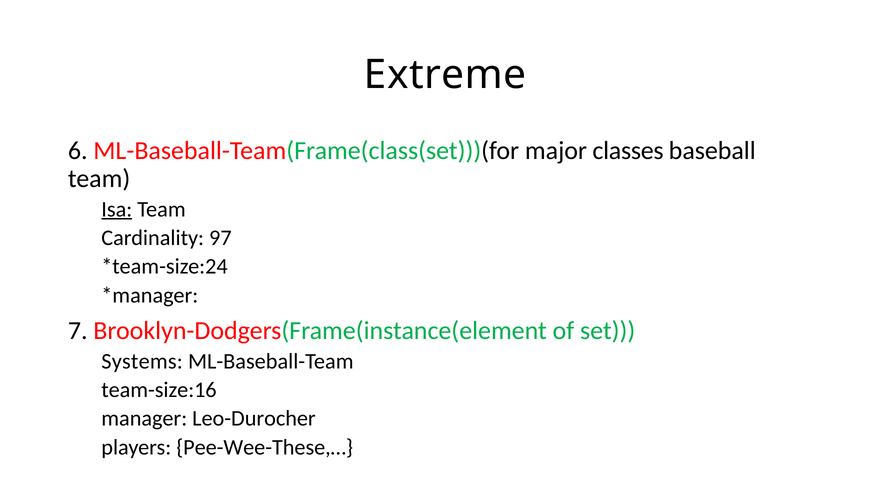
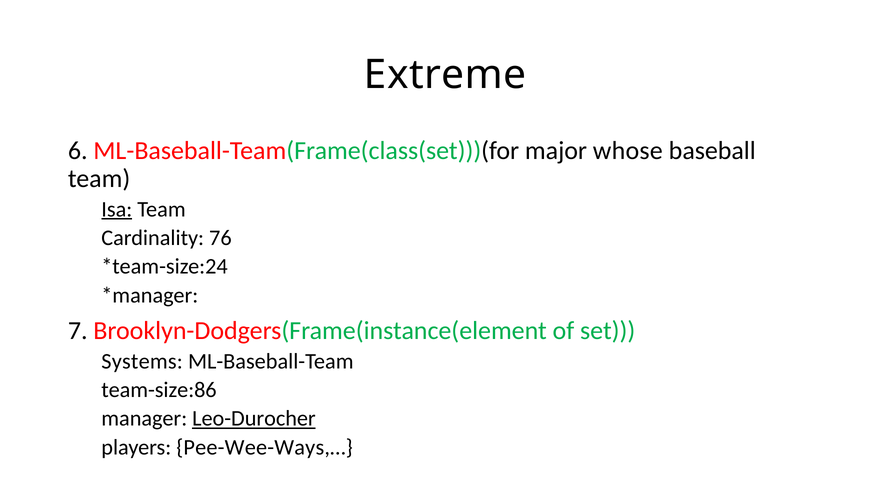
classes: classes -> whose
97: 97 -> 76
team-size:16: team-size:16 -> team-size:86
Leo-Durocher underline: none -> present
Pee-Wee-These,…: Pee-Wee-These,… -> Pee-Wee-Ways,…
